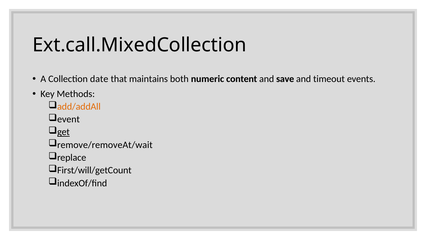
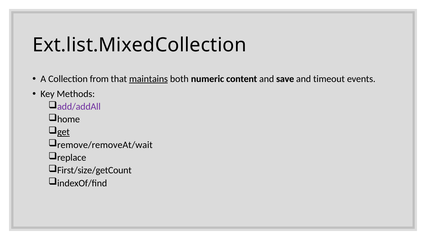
Ext.call.MixedCollection: Ext.call.MixedCollection -> Ext.list.MixedCollection
date: date -> from
maintains underline: none -> present
add/addAll colour: orange -> purple
event: event -> home
First/will/getCount: First/will/getCount -> First/size/getCount
